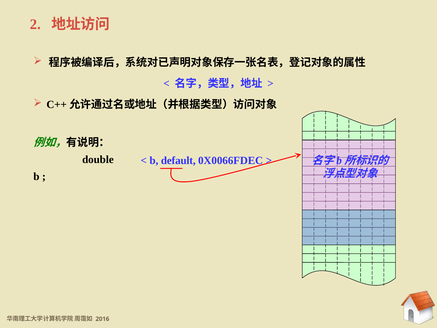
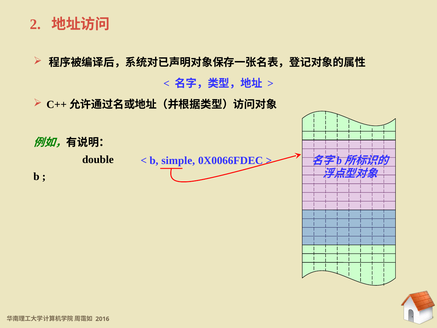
default: default -> simple
